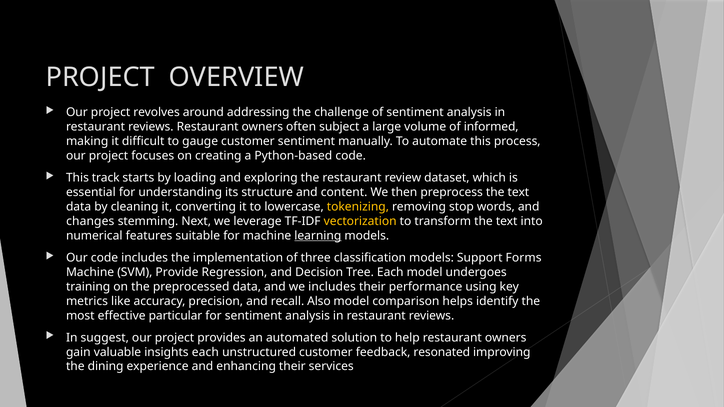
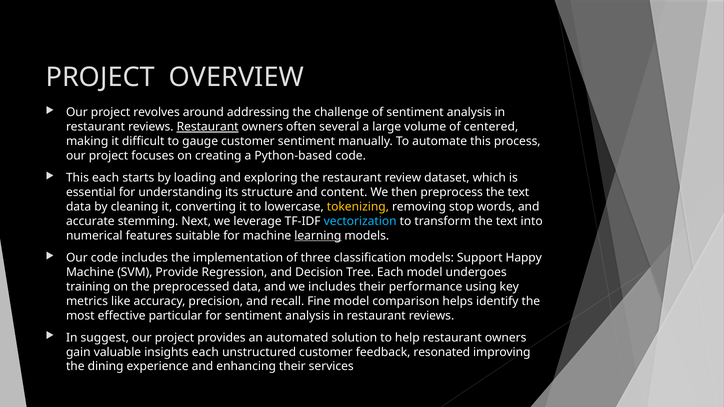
Restaurant at (208, 127) underline: none -> present
subject: subject -> several
informed: informed -> centered
This track: track -> each
changes: changes -> accurate
vectorization colour: yellow -> light blue
Forms: Forms -> Happy
Also: Also -> Fine
